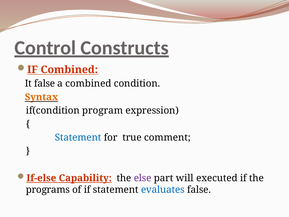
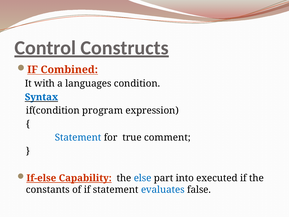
It false: false -> with
a combined: combined -> languages
Syntax colour: orange -> blue
else colour: purple -> blue
will: will -> into
programs: programs -> constants
